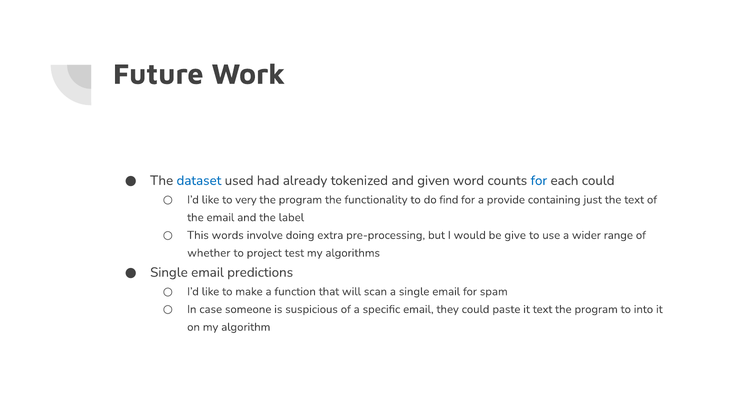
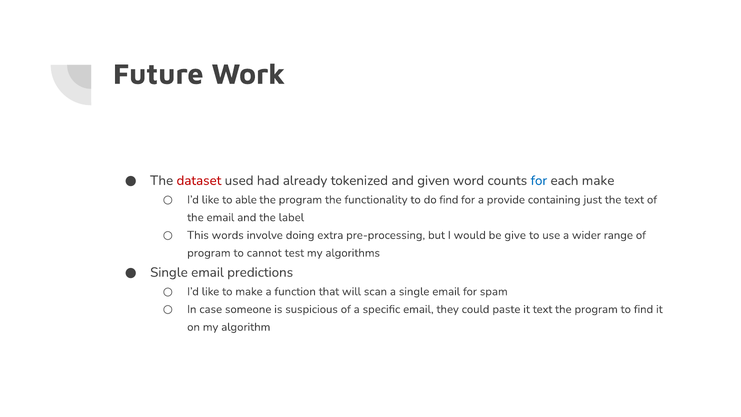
dataset colour: blue -> red
each could: could -> make
very: very -> able
whether at (209, 253): whether -> program
project: project -> cannot
to into: into -> find
